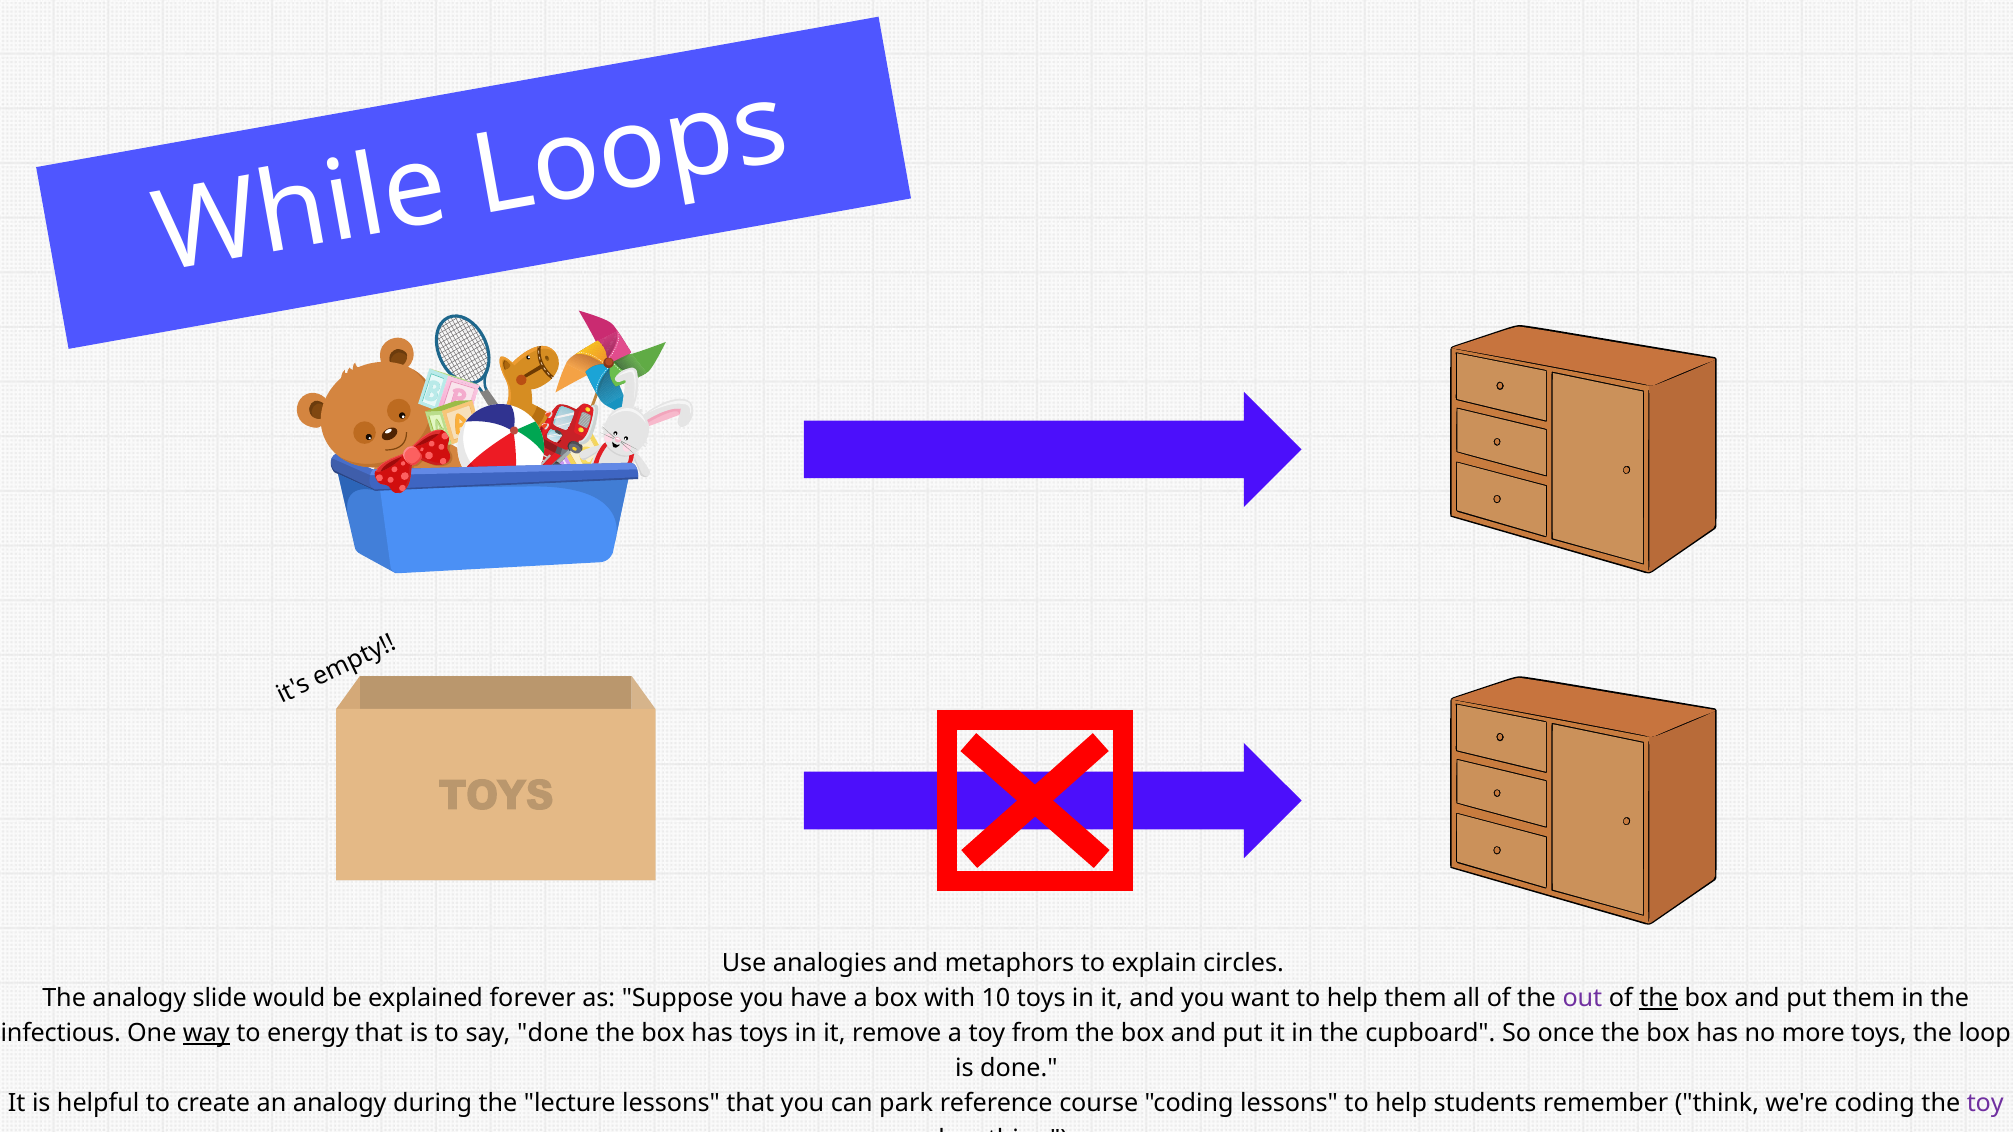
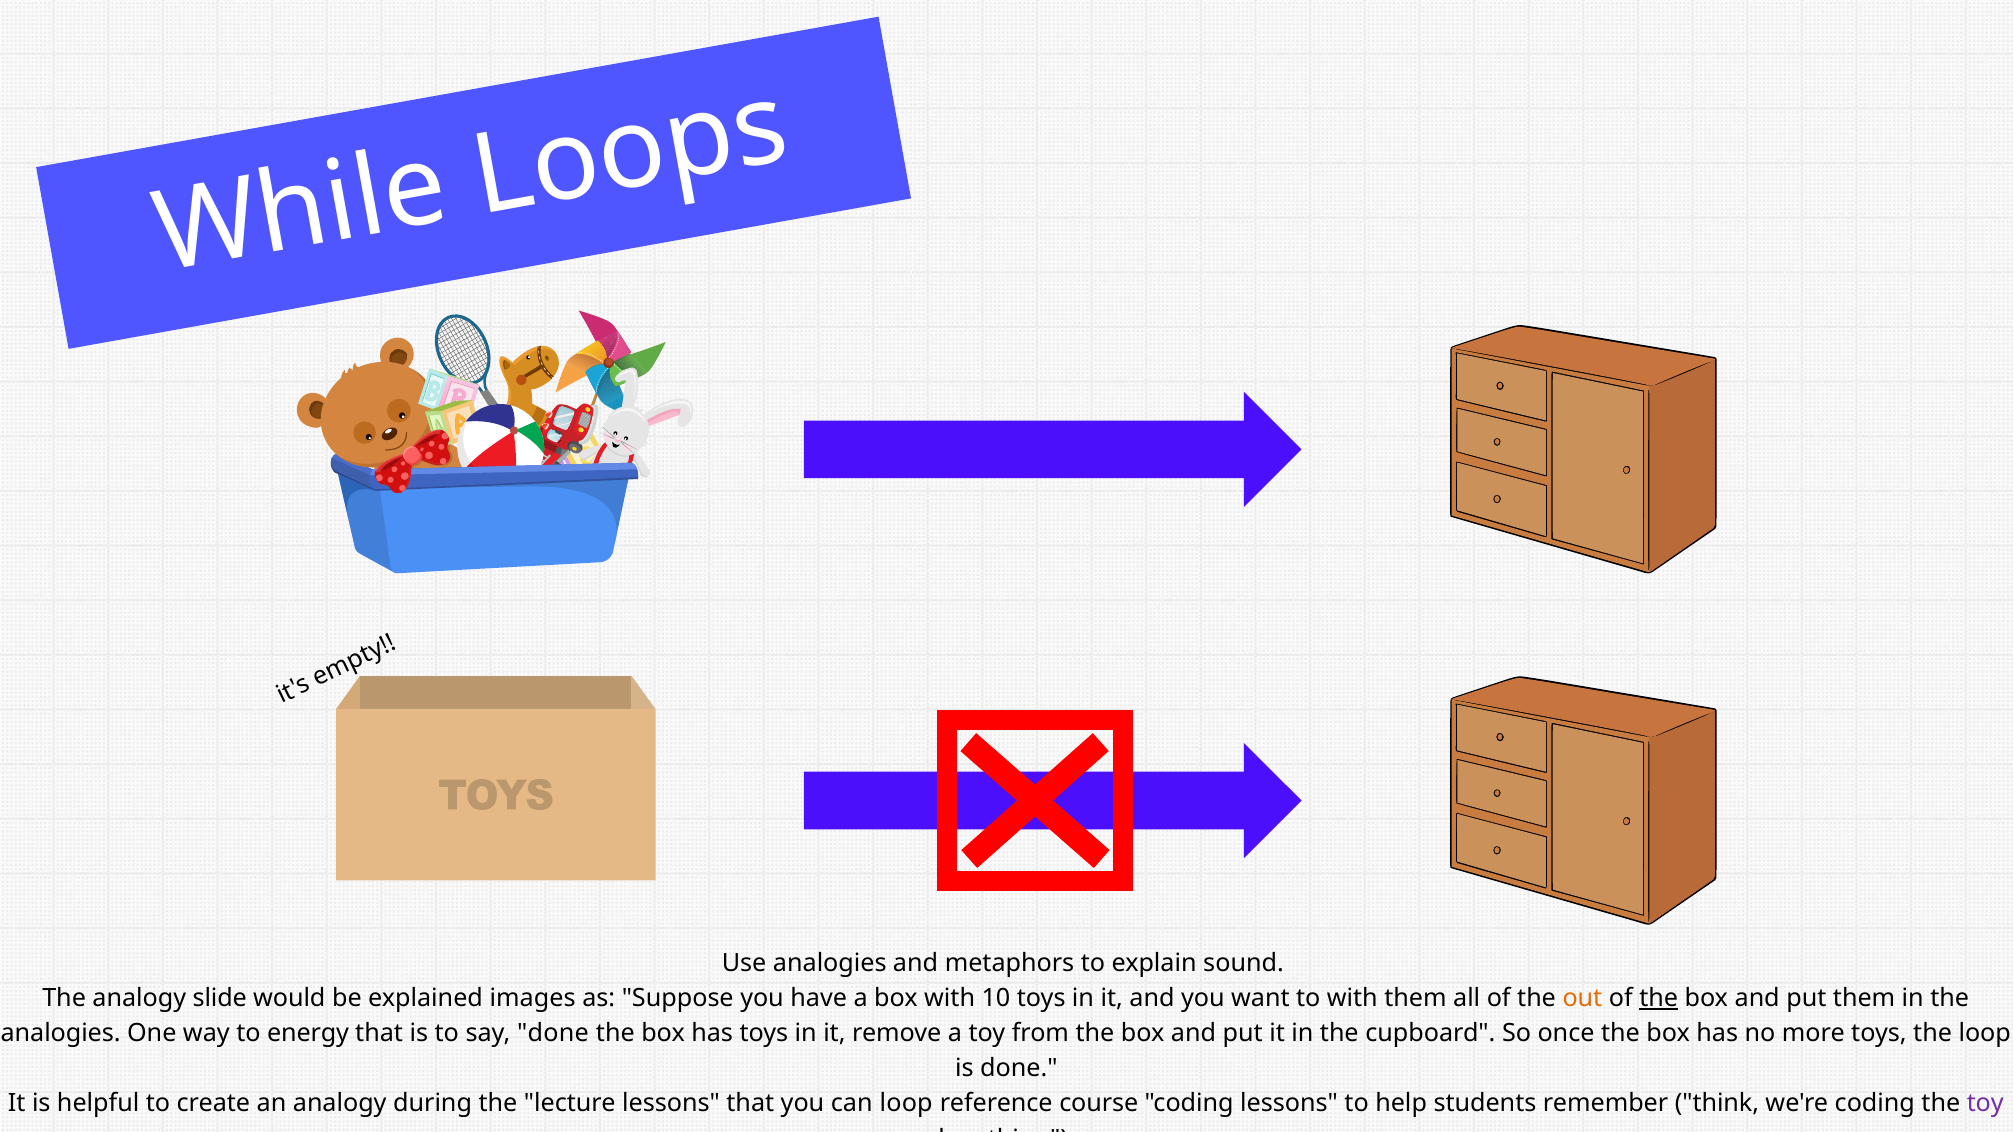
circles: circles -> sound
forever: forever -> images
want to help: help -> with
out colour: purple -> orange
infectious at (61, 1033): infectious -> analogies
way underline: present -> none
can park: park -> loop
